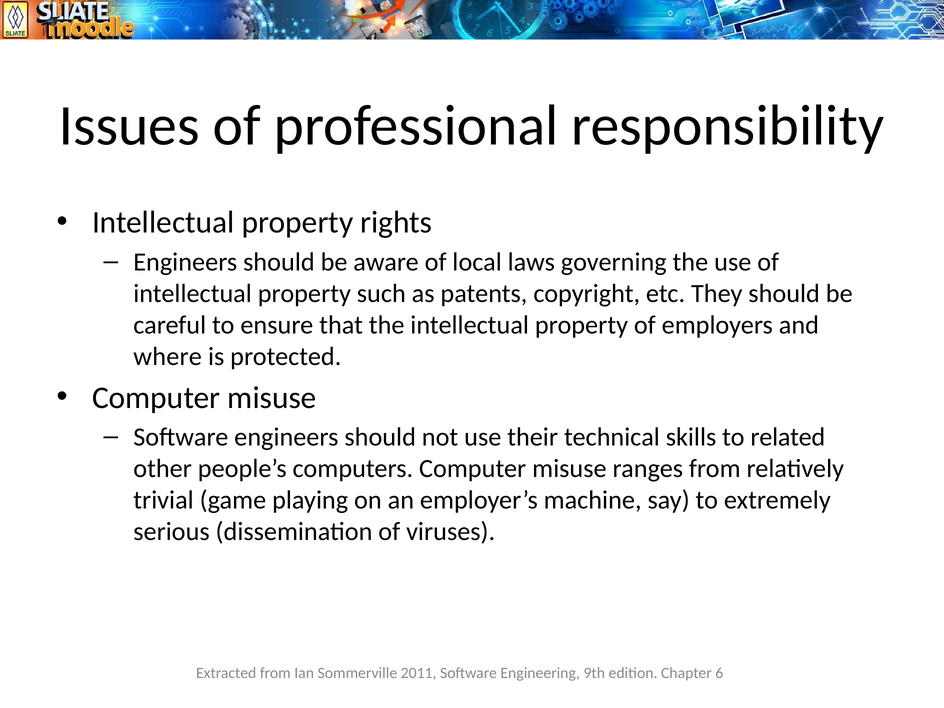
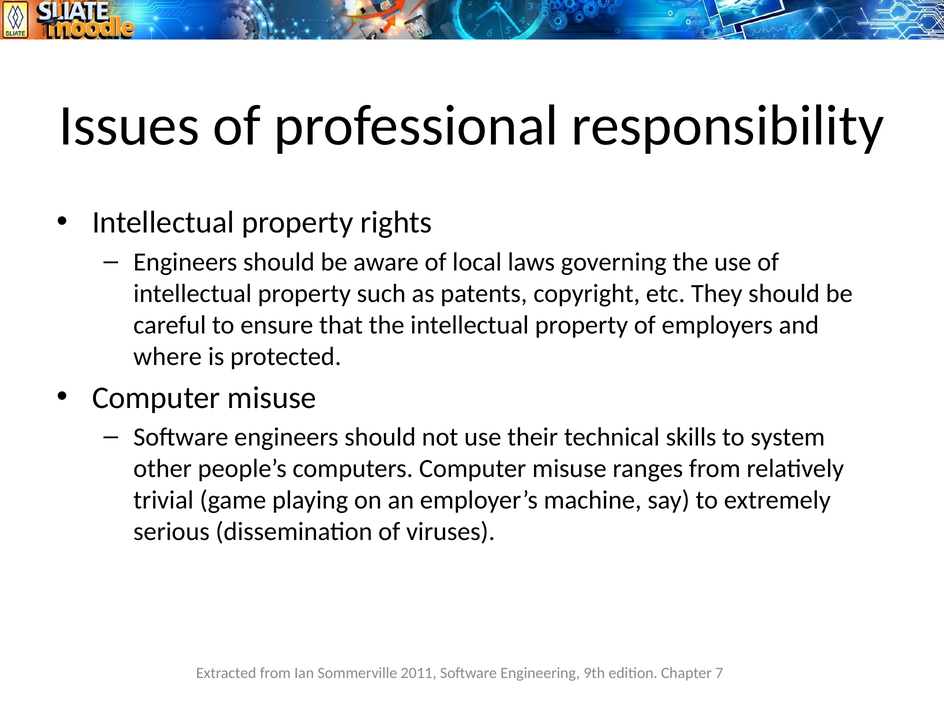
related: related -> system
6: 6 -> 7
